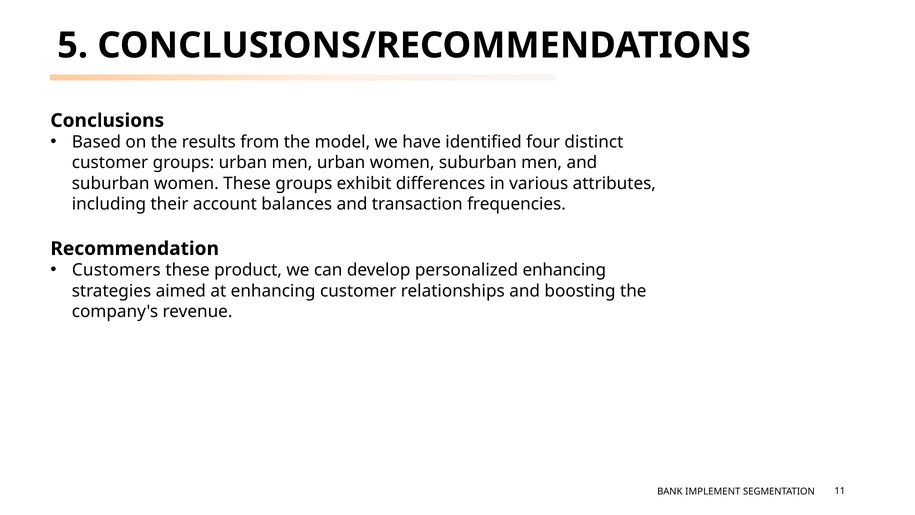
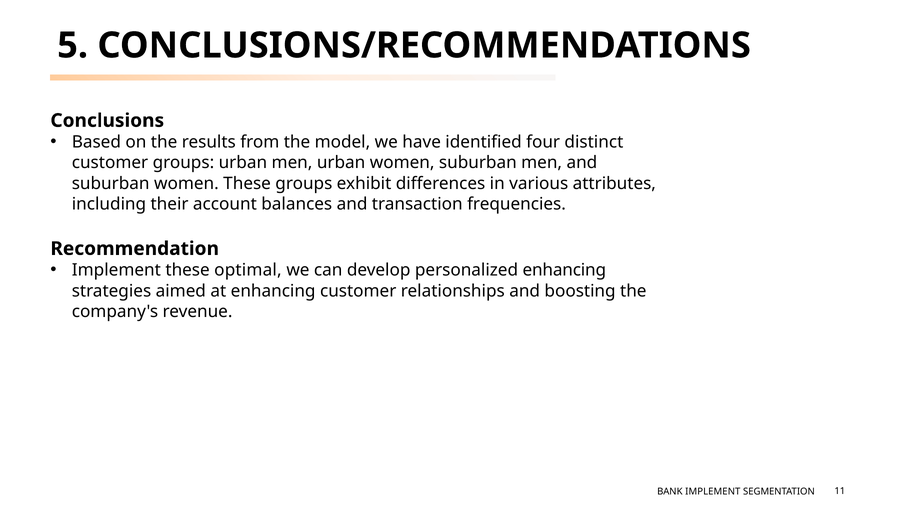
Customers at (116, 270): Customers -> Implement
product: product -> optimal
